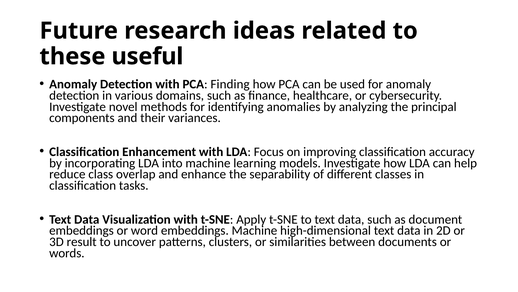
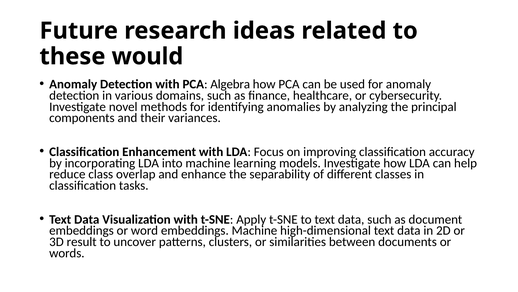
useful: useful -> would
Finding: Finding -> Algebra
